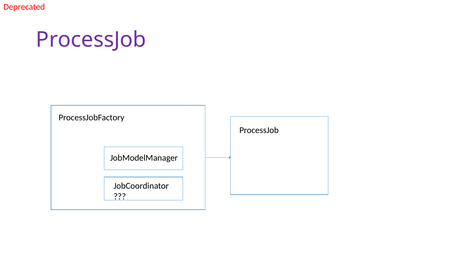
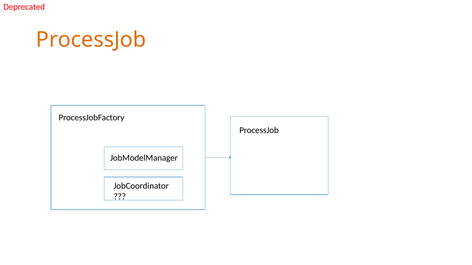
ProcessJob at (91, 40) colour: purple -> orange
